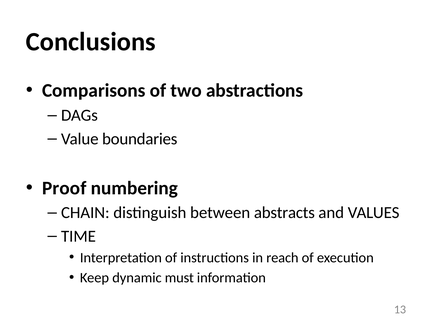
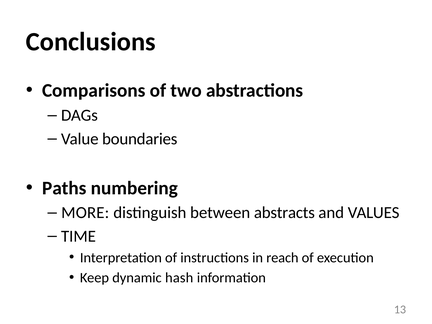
Proof: Proof -> Paths
CHAIN: CHAIN -> MORE
must: must -> hash
